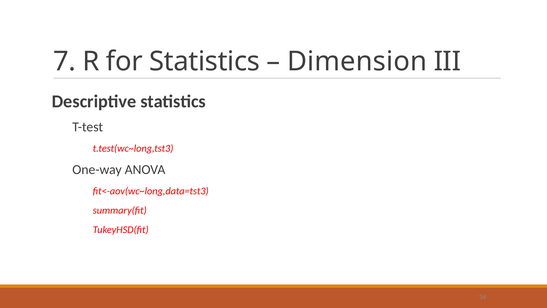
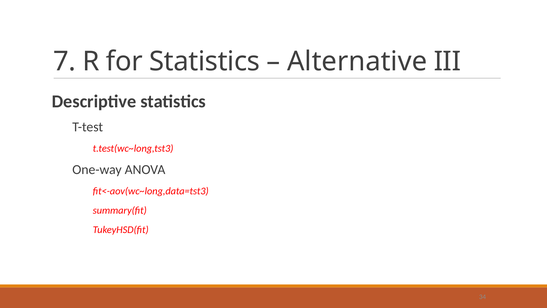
Dimension: Dimension -> Alternative
